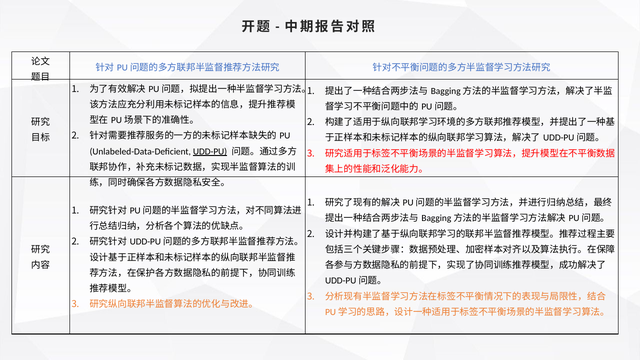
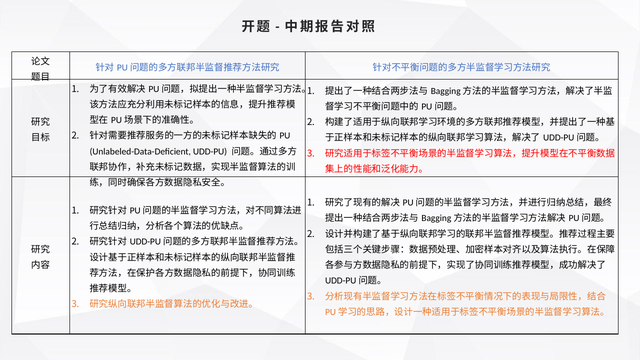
UDD-PU underline: present -> none
